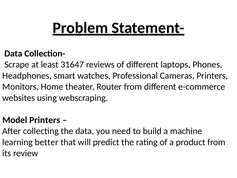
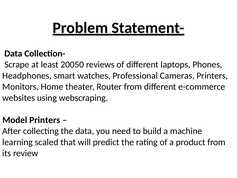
31647: 31647 -> 20050
better: better -> scaled
